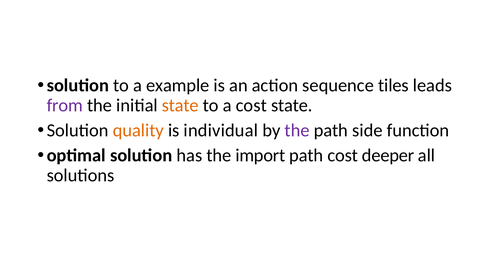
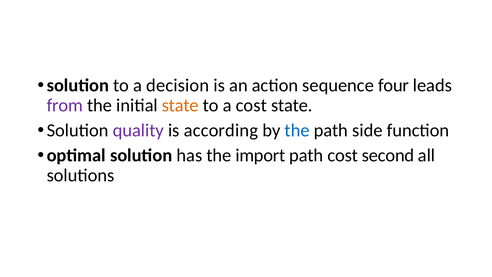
example: example -> decision
tiles: tiles -> four
quality colour: orange -> purple
individual: individual -> according
the at (297, 130) colour: purple -> blue
deeper: deeper -> second
